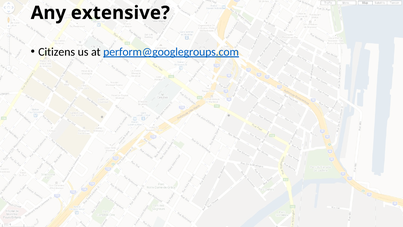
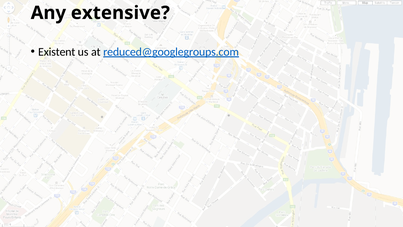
Citizens: Citizens -> Existent
perform@googlegroups.com: perform@googlegroups.com -> reduced@googlegroups.com
